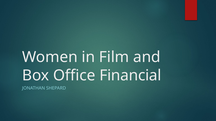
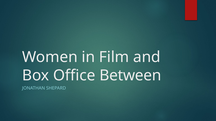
Financial: Financial -> Between
